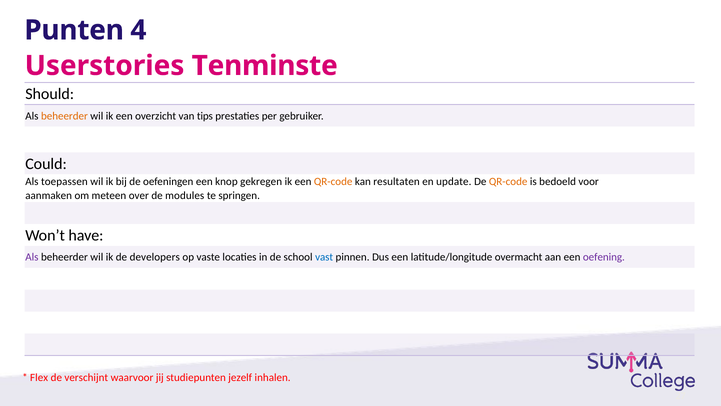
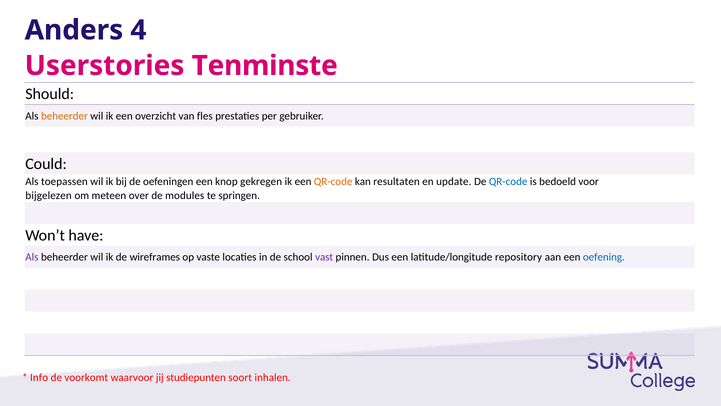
Punten: Punten -> Anders
tips: tips -> fles
QR-code at (508, 182) colour: orange -> blue
aanmaken: aanmaken -> bijgelezen
developers: developers -> wireframes
vast colour: blue -> purple
overmacht: overmacht -> repository
oefening colour: purple -> blue
Flex: Flex -> Info
verschijnt: verschijnt -> voorkomt
jezelf: jezelf -> soort
